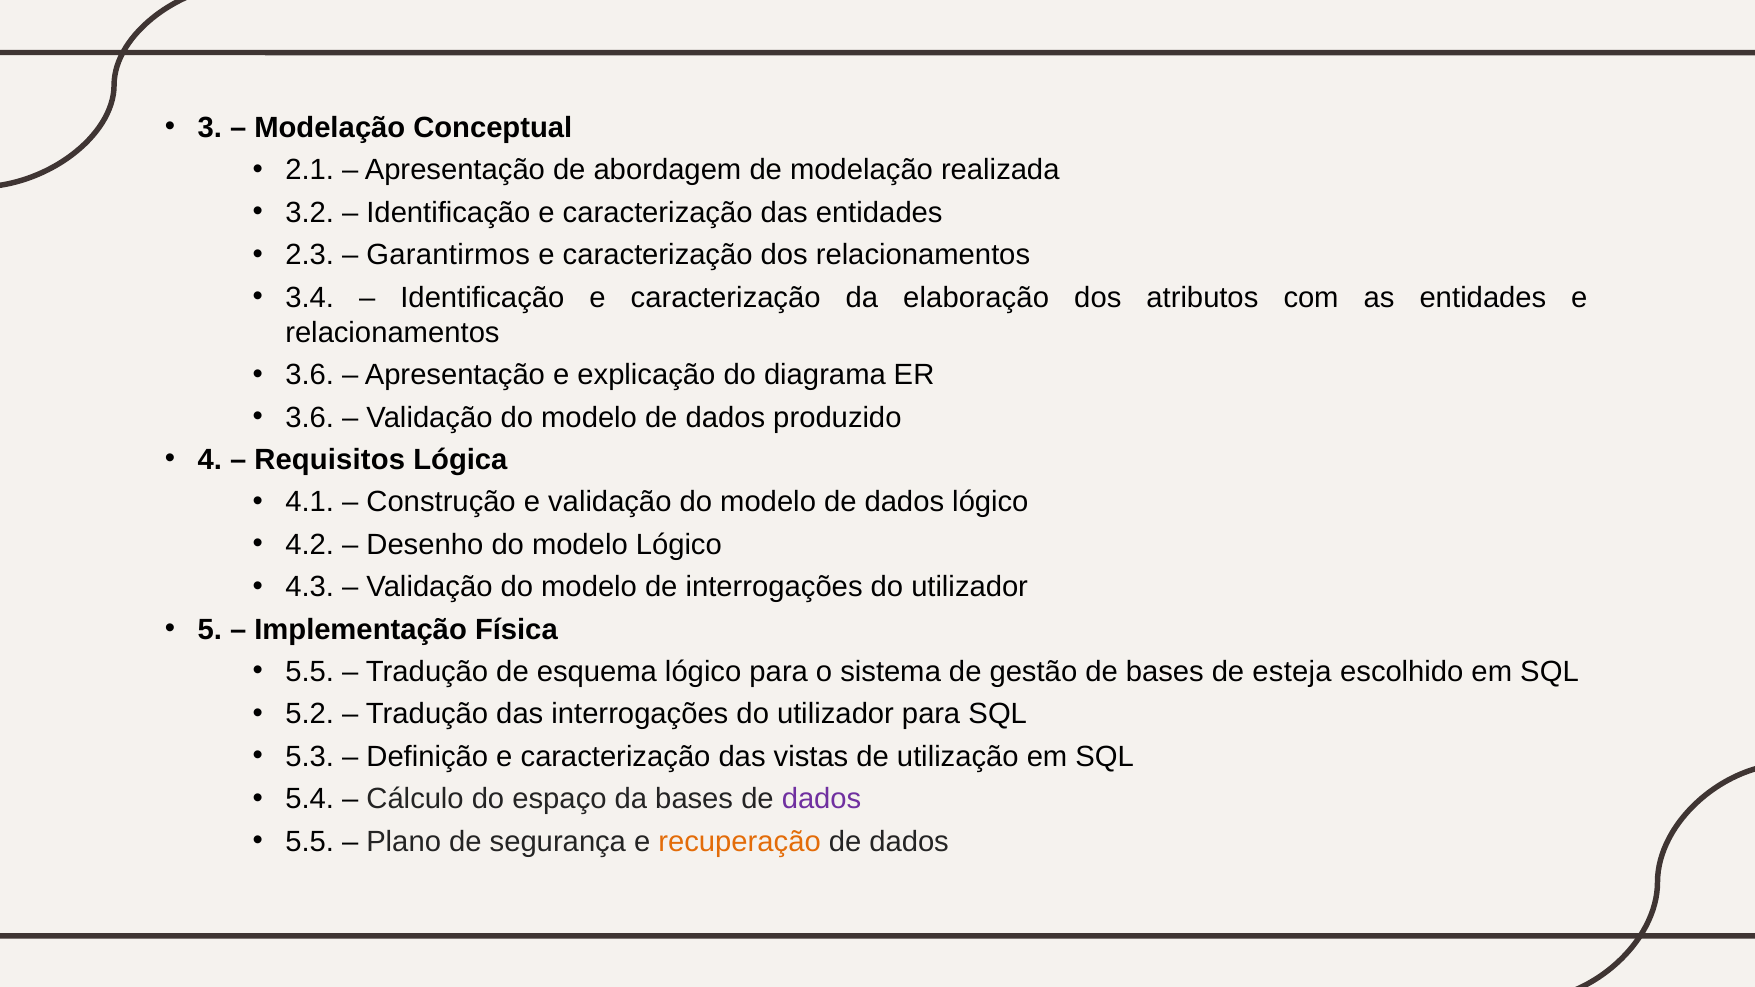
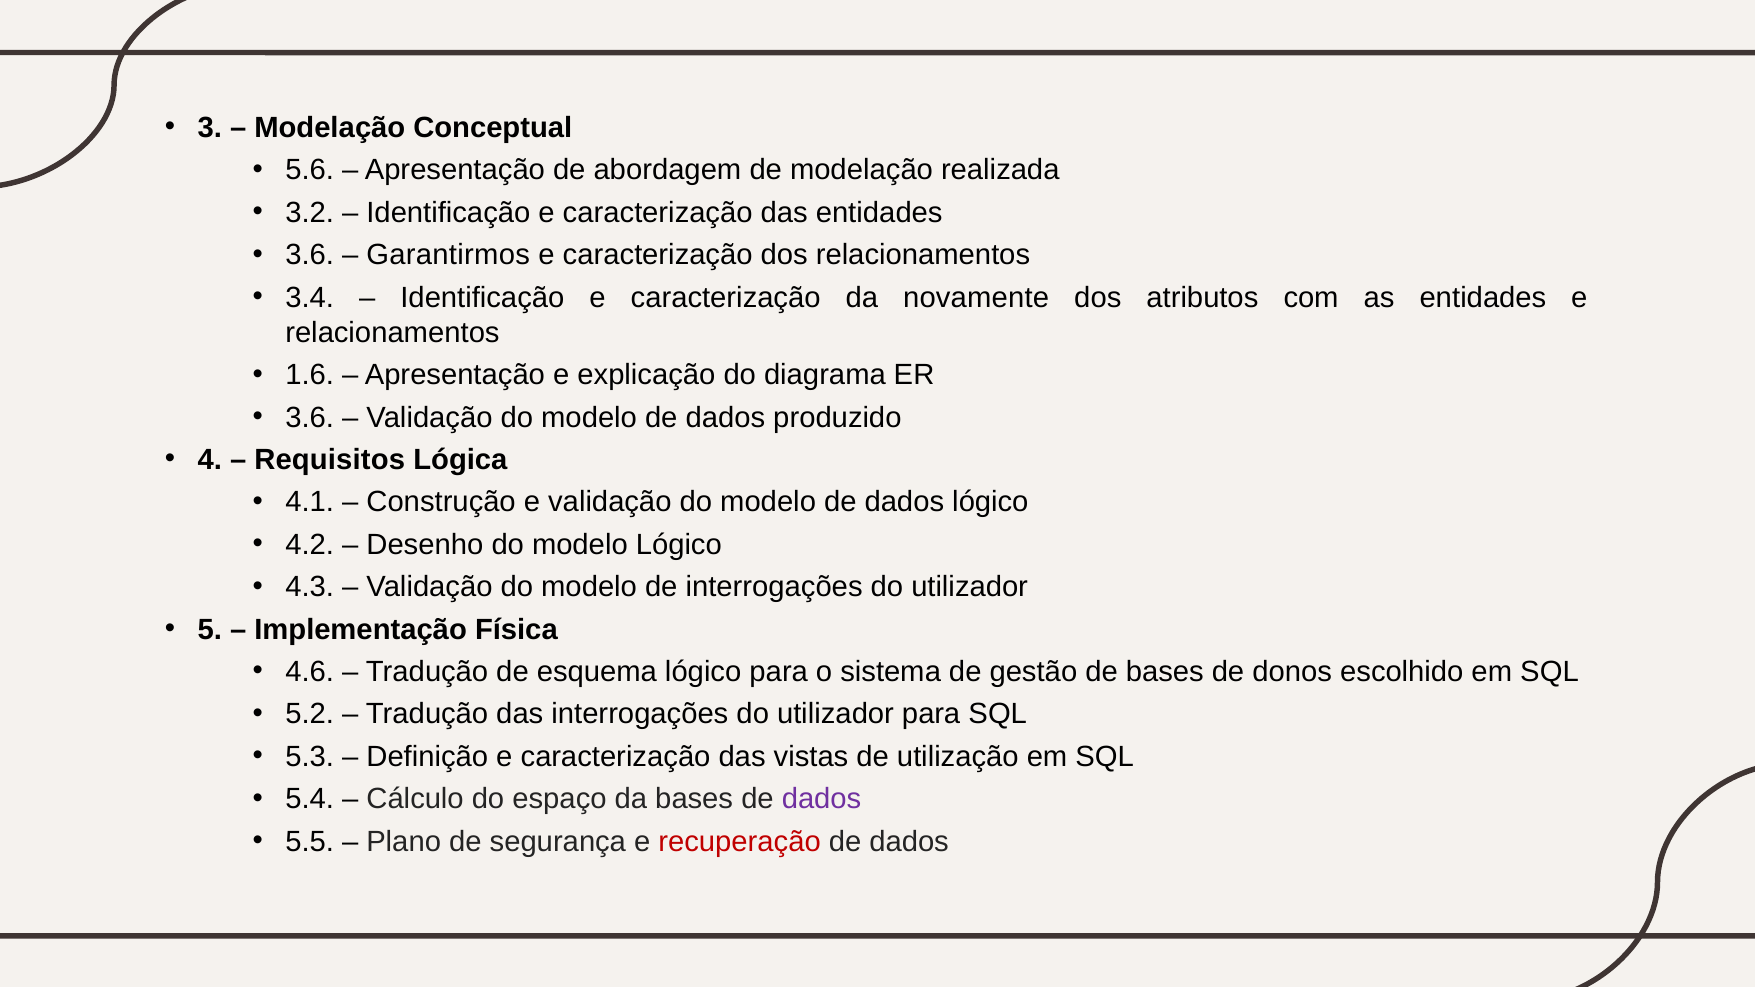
2.1: 2.1 -> 5.6
2.3 at (310, 255): 2.3 -> 3.6
elaboração: elaboração -> novamente
3.6 at (310, 375): 3.6 -> 1.6
5.5 at (310, 672): 5.5 -> 4.6
esteja: esteja -> donos
recuperação colour: orange -> red
